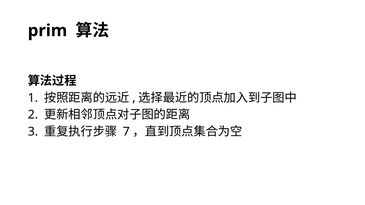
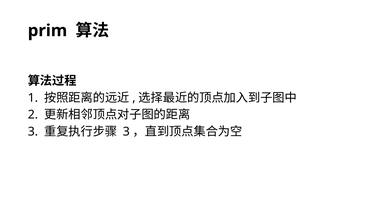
7 at (126, 132): 7 -> 3
